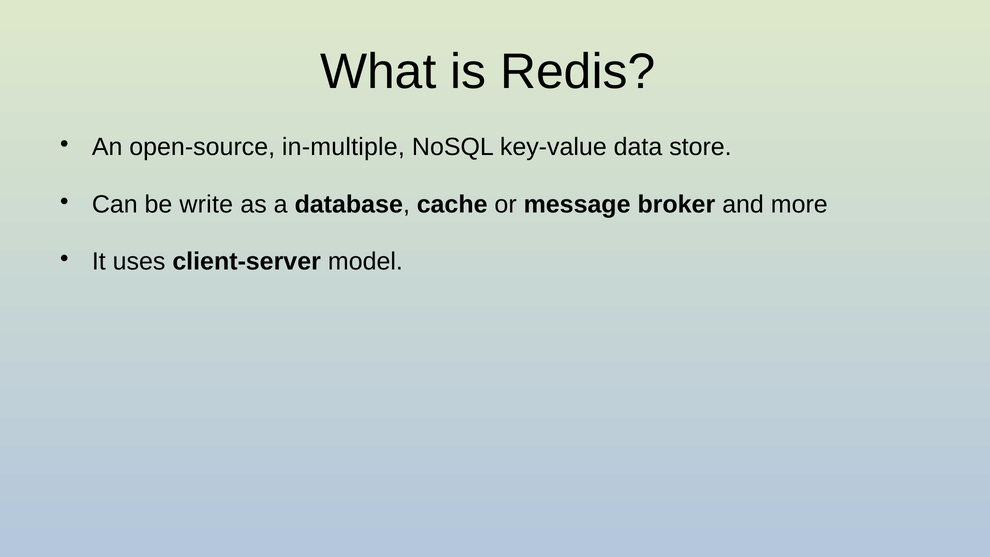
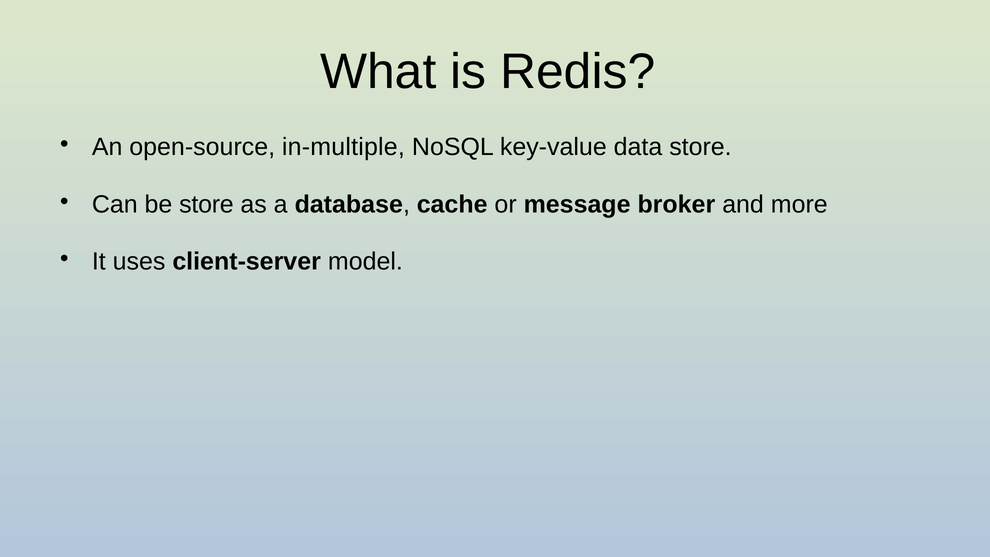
be write: write -> store
